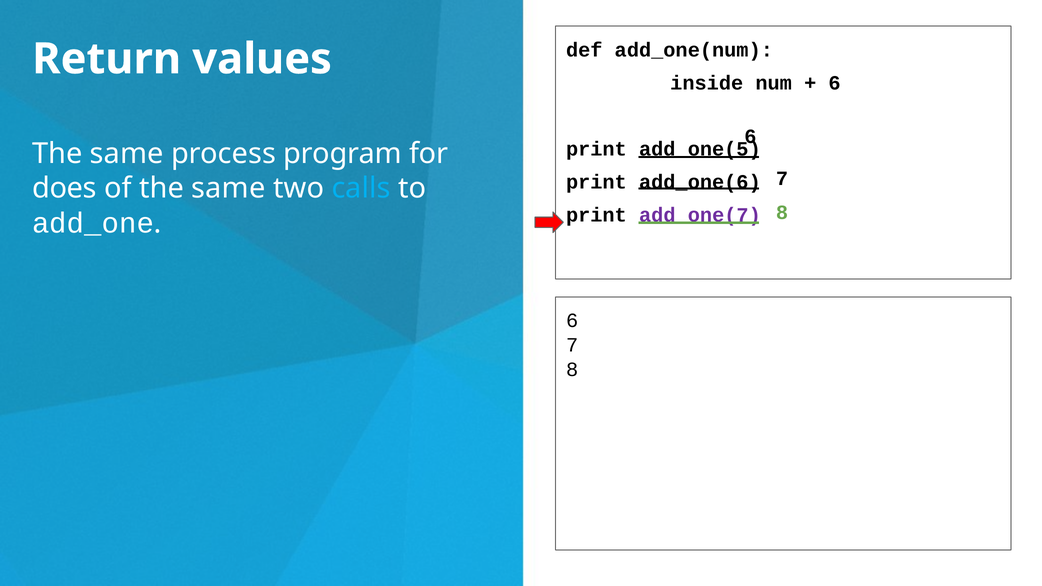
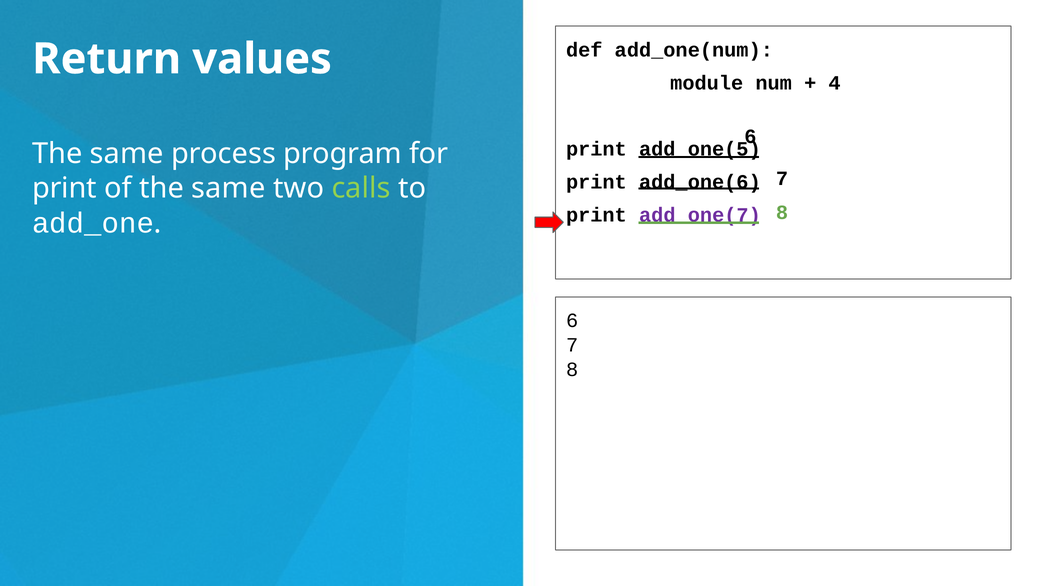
inside: inside -> module
6 at (835, 83): 6 -> 4
does at (64, 188): does -> print
calls colour: light blue -> light green
